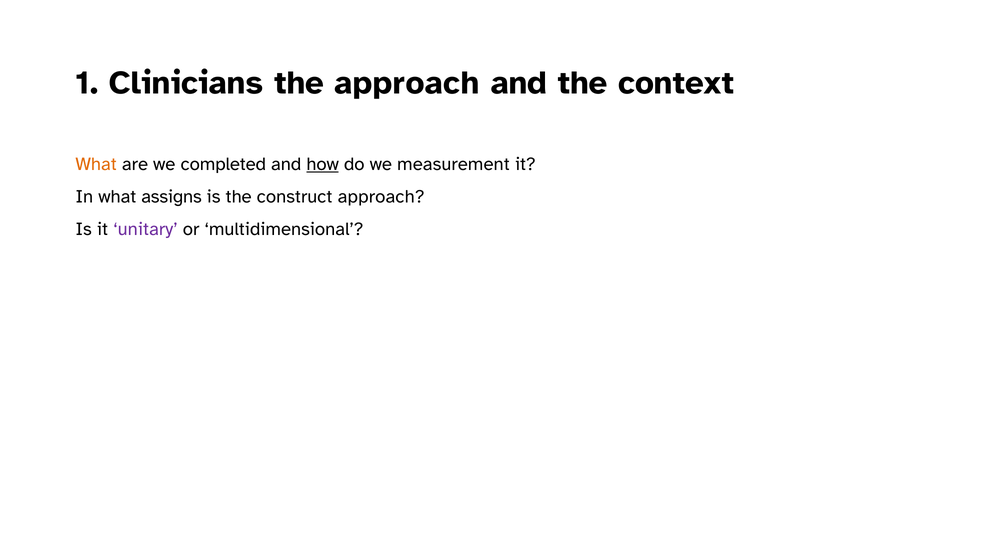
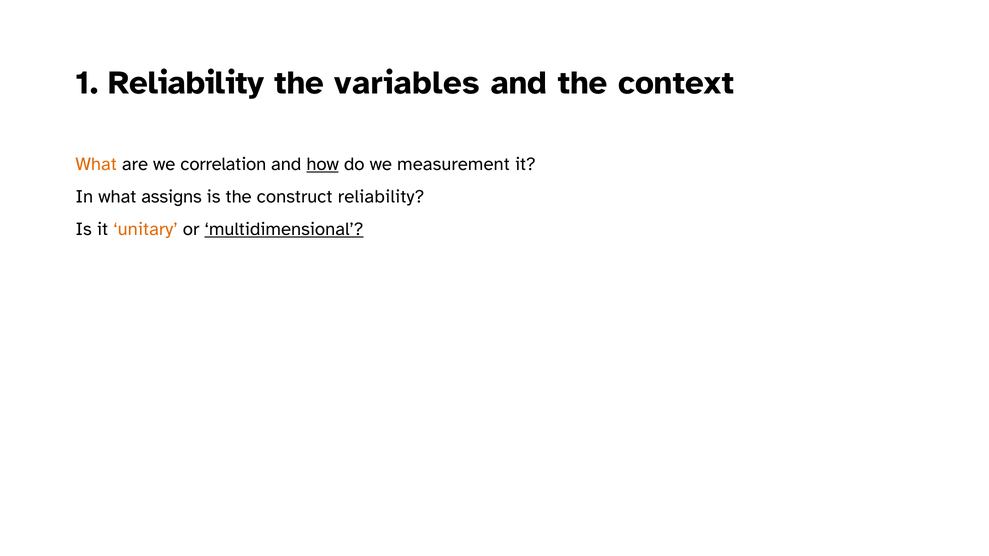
1 Clinicians: Clinicians -> Reliability
the approach: approach -> variables
completed: completed -> correlation
construct approach: approach -> reliability
unitary colour: purple -> orange
multidimensional underline: none -> present
